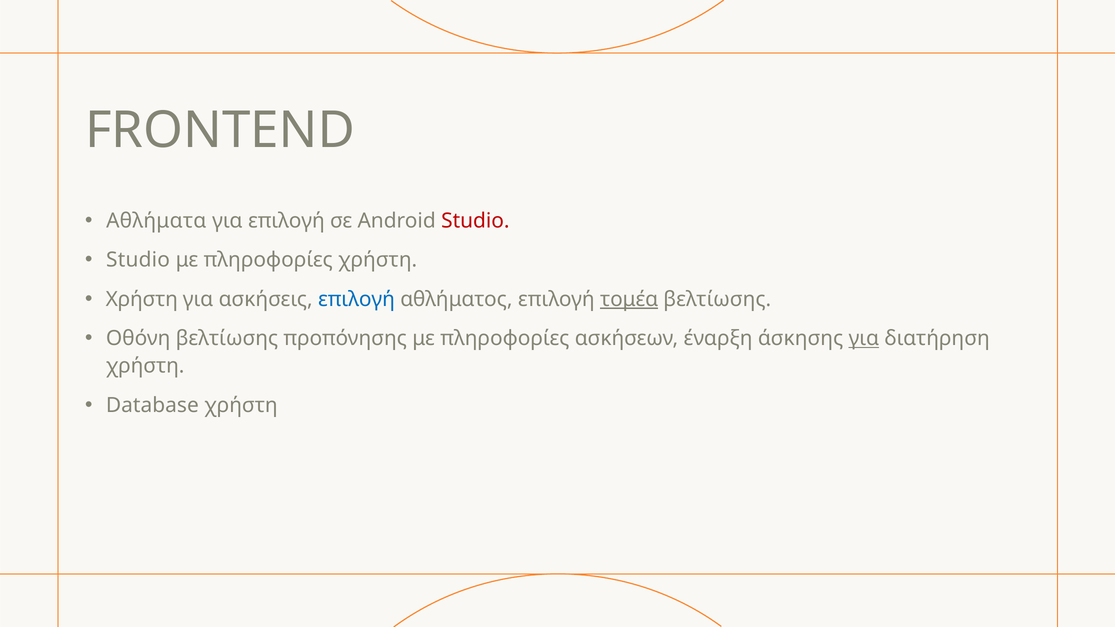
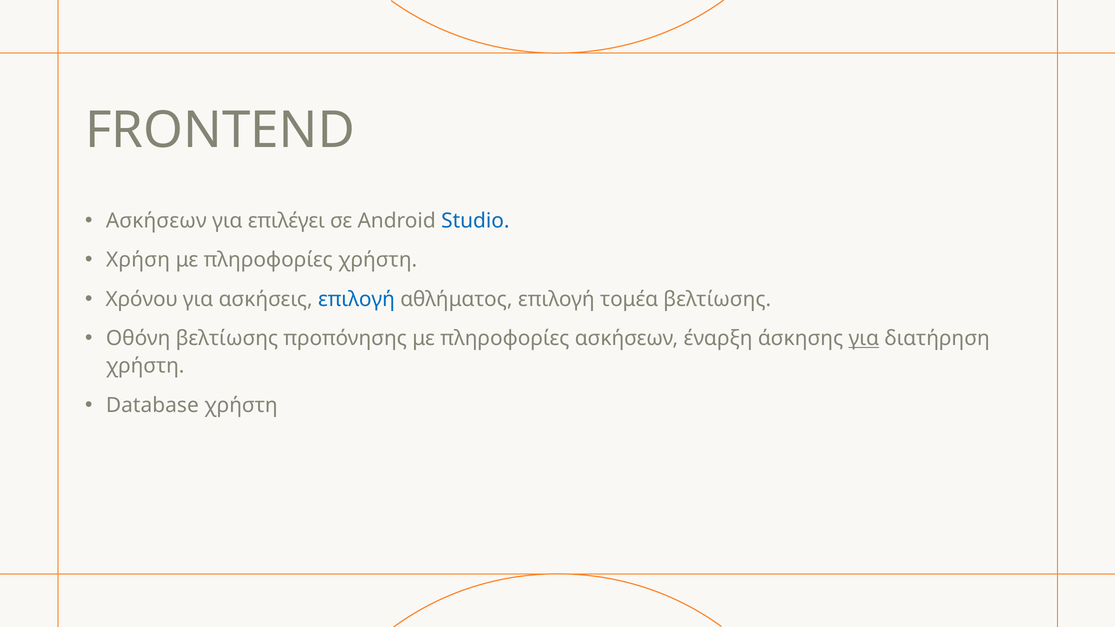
Αθλήματα at (156, 221): Αθλήματα -> Ασκήσεων
για επιλογή: επιλογή -> επιλέγει
Studio at (475, 221) colour: red -> blue
Studio at (138, 260): Studio -> Χρήση
Χρήστη at (142, 299): Χρήστη -> Χρόνου
τομέα underline: present -> none
